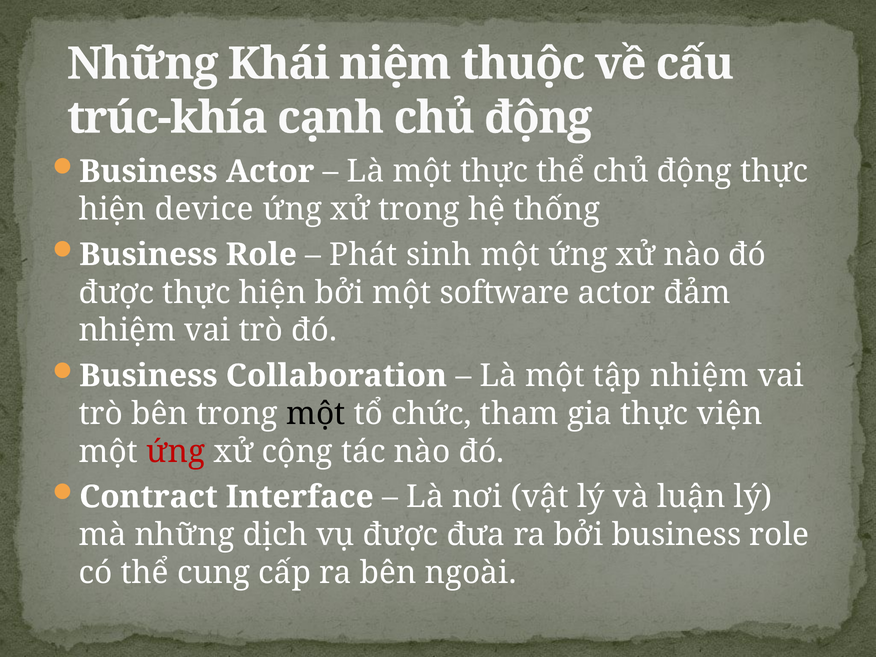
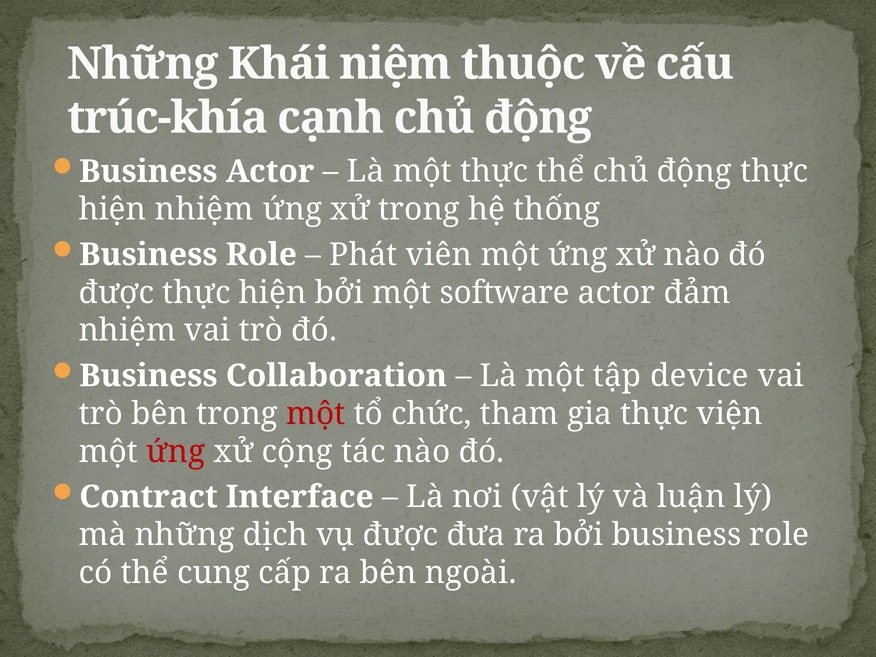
hiện device: device -> nhiệm
sinh: sinh -> viên
tập nhiệm: nhiệm -> device
một at (316, 414) colour: black -> red
